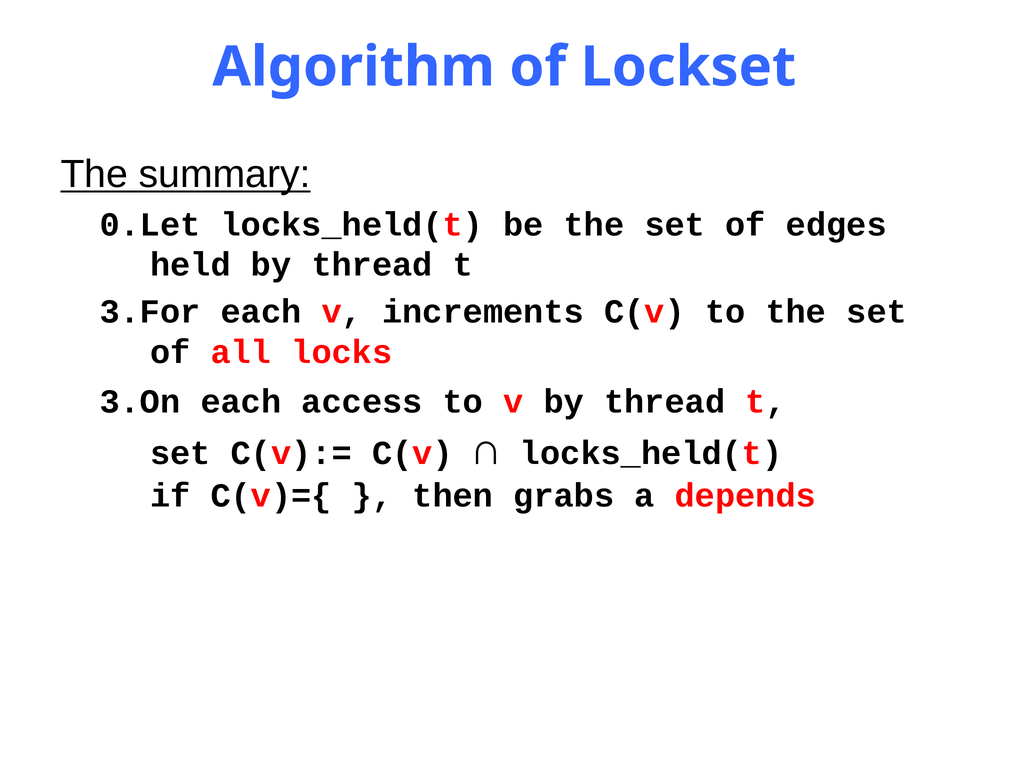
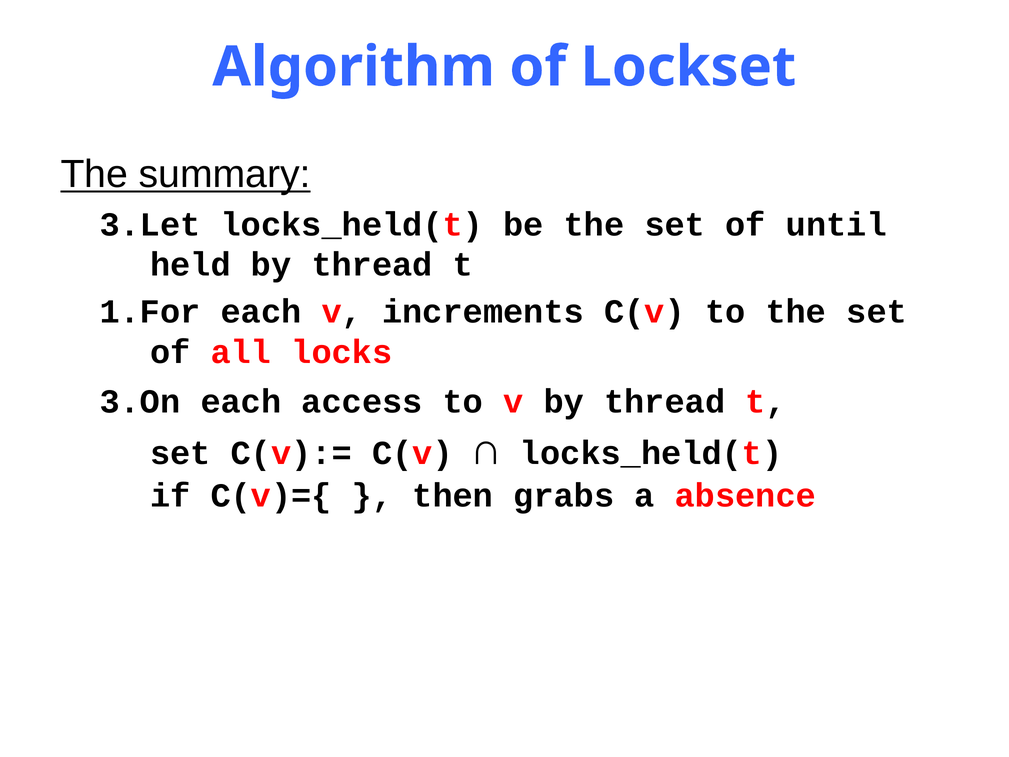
0.Let: 0.Let -> 3.Let
edges: edges -> until
3.For: 3.For -> 1.For
depends: depends -> absence
